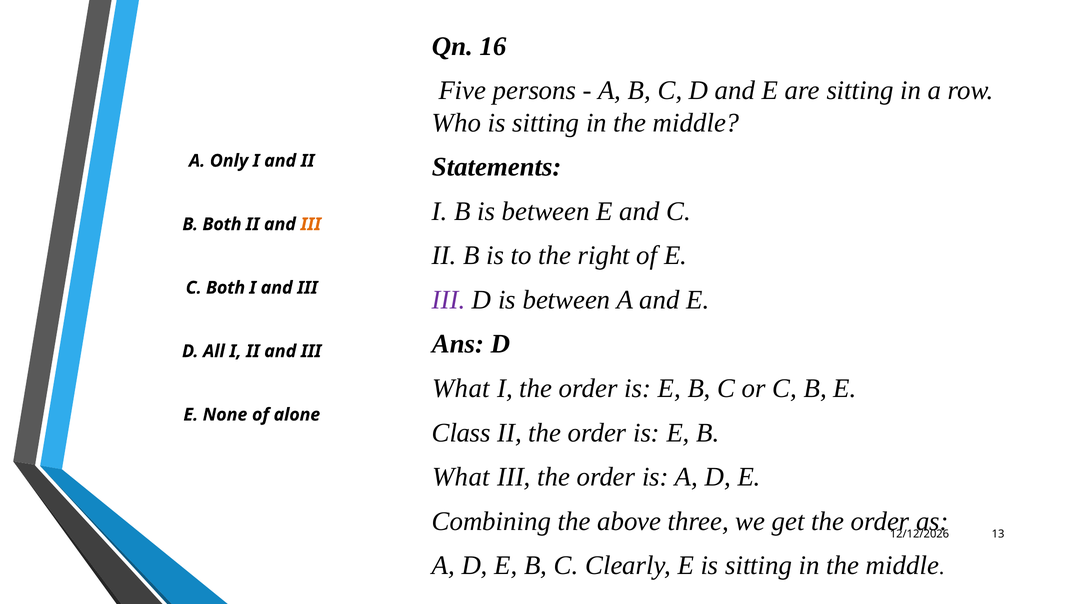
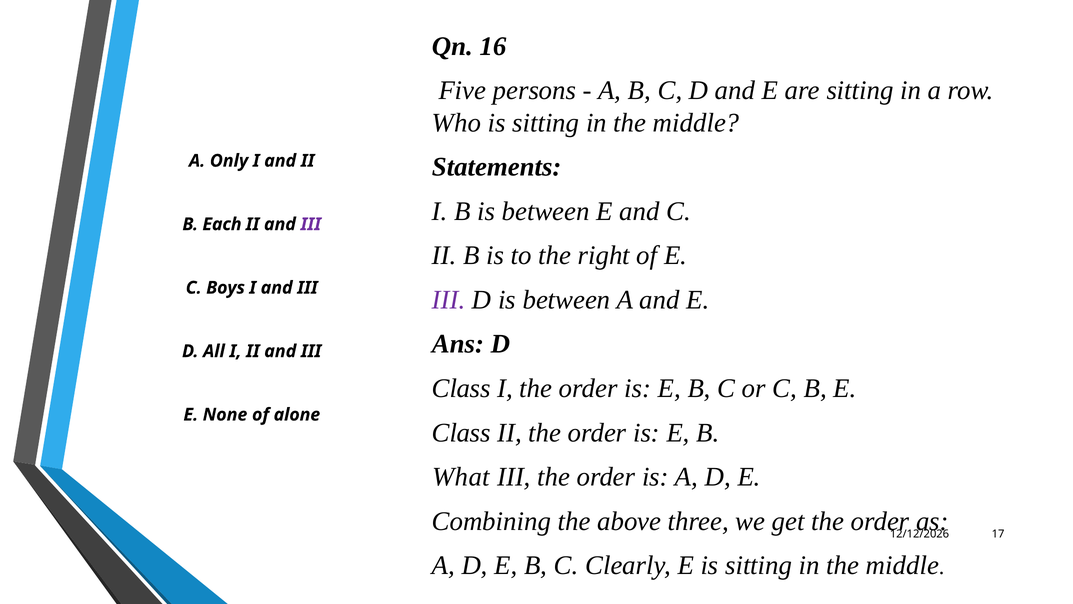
B Both: Both -> Each
III at (311, 224) colour: orange -> purple
C Both: Both -> Boys
What at (461, 388): What -> Class
13: 13 -> 17
